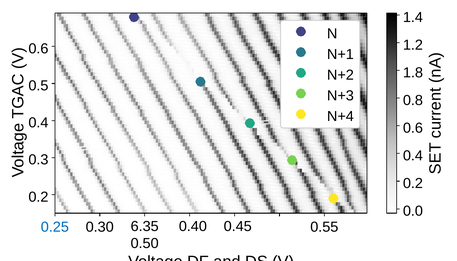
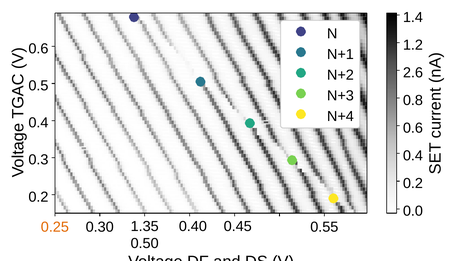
1.8: 1.8 -> 2.6
0.25 colour: blue -> orange
6.35: 6.35 -> 1.35
